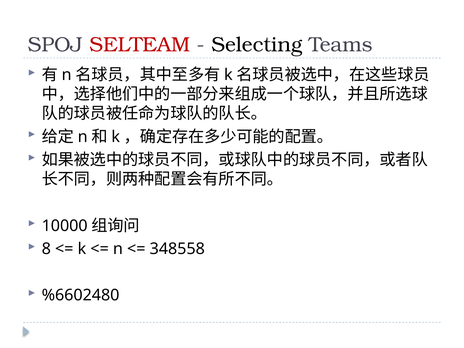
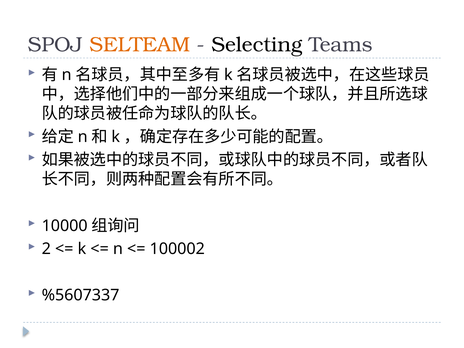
SELTEAM colour: red -> orange
8: 8 -> 2
348558: 348558 -> 100002
%6602480: %6602480 -> %5607337
